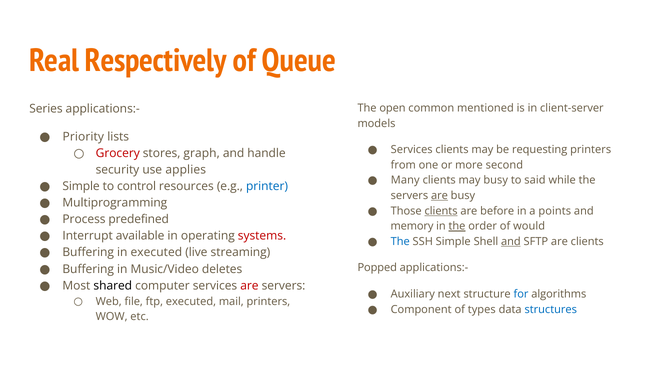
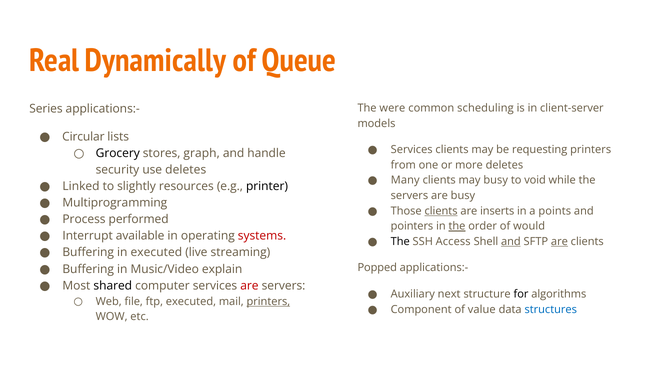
Respectively: Respectively -> Dynamically
open: open -> were
mentioned: mentioned -> scheduling
Priority: Priority -> Circular
Grocery colour: red -> black
more second: second -> deletes
use applies: applies -> deletes
said: said -> void
Simple at (81, 186): Simple -> Linked
control: control -> slightly
printer colour: blue -> black
are at (439, 195) underline: present -> none
before: before -> inserts
predefined: predefined -> performed
memory: memory -> pointers
The at (400, 241) colour: blue -> black
SSH Simple: Simple -> Access
are at (559, 241) underline: none -> present
deletes: deletes -> explain
for colour: blue -> black
printers at (268, 301) underline: none -> present
types: types -> value
